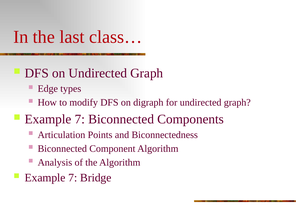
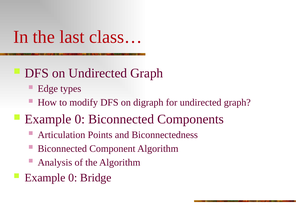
7 at (80, 119): 7 -> 0
7 at (73, 178): 7 -> 0
